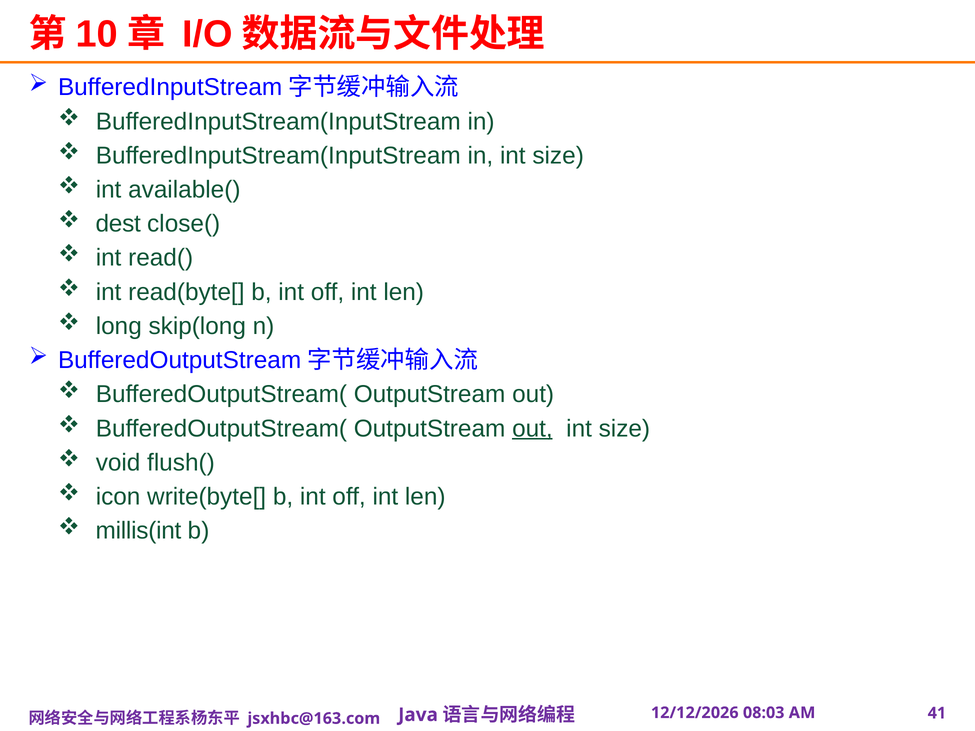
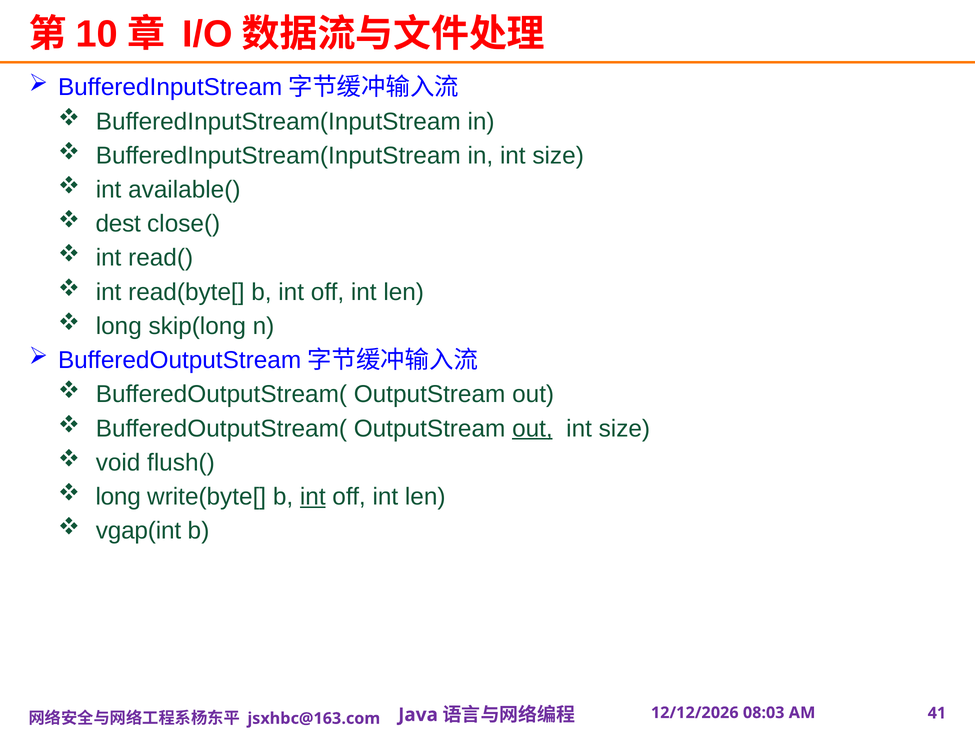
icon at (118, 497): icon -> long
int at (313, 497) underline: none -> present
millis(int: millis(int -> vgap(int
